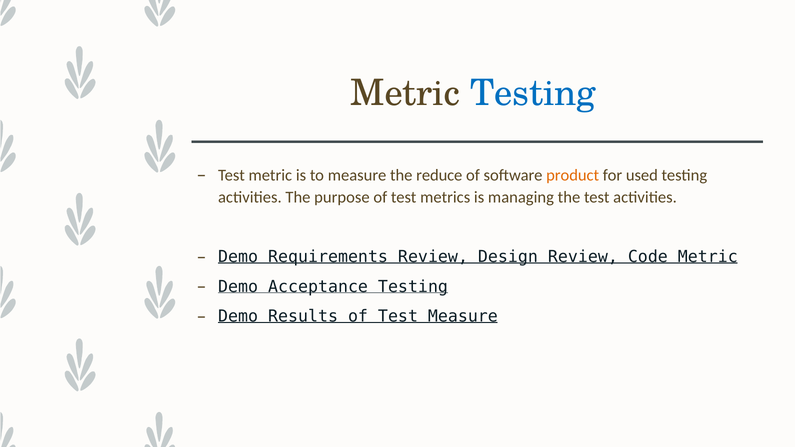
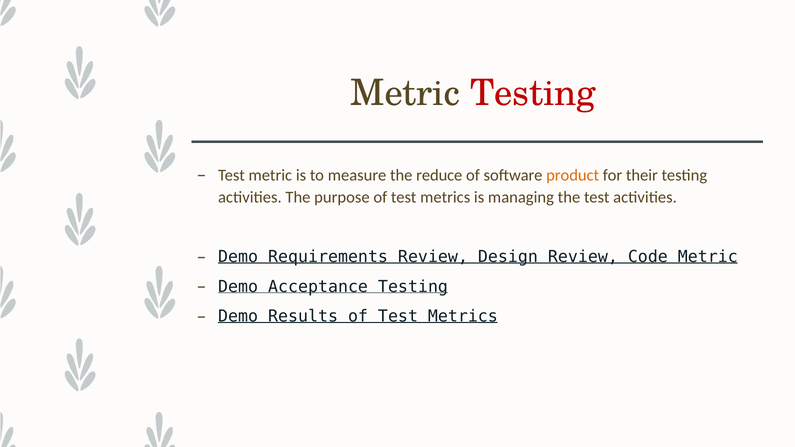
Testing at (533, 93) colour: blue -> red
used: used -> their
Results of Test Measure: Measure -> Metrics
